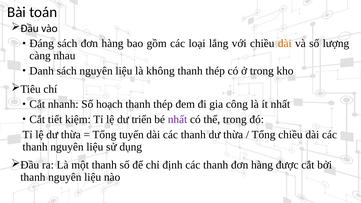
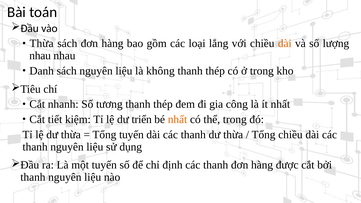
Đáng at (42, 44): Đáng -> Thừa
càng at (40, 56): càng -> nhau
hoạch: hoạch -> tương
nhất at (178, 120) colour: purple -> orange
một thanh: thanh -> tuyến
